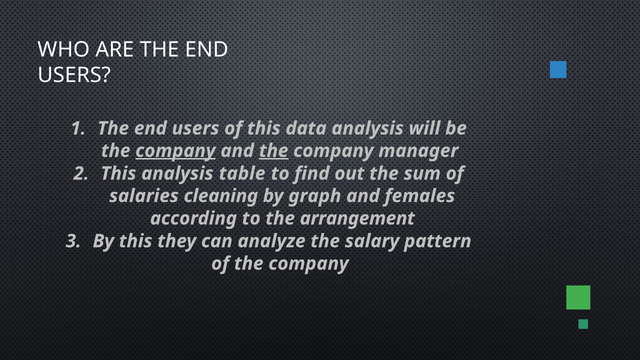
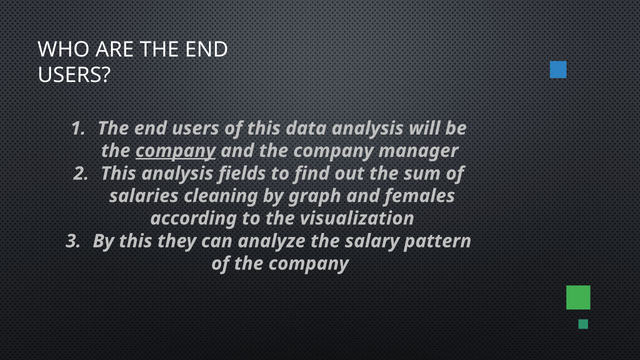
the at (274, 151) underline: present -> none
table: table -> fields
arrangement: arrangement -> visualization
